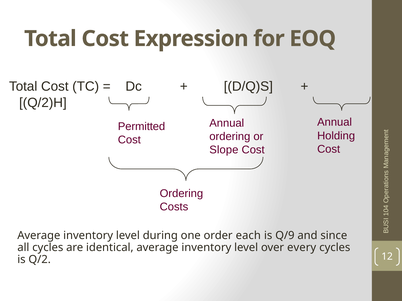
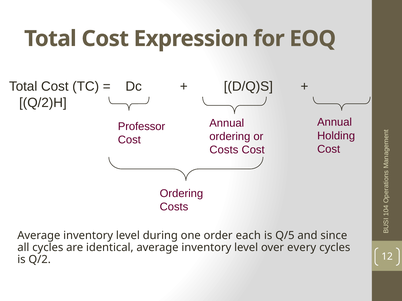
Permitted: Permitted -> Professor
Slope at (224, 150): Slope -> Costs
Q/9: Q/9 -> Q/5
